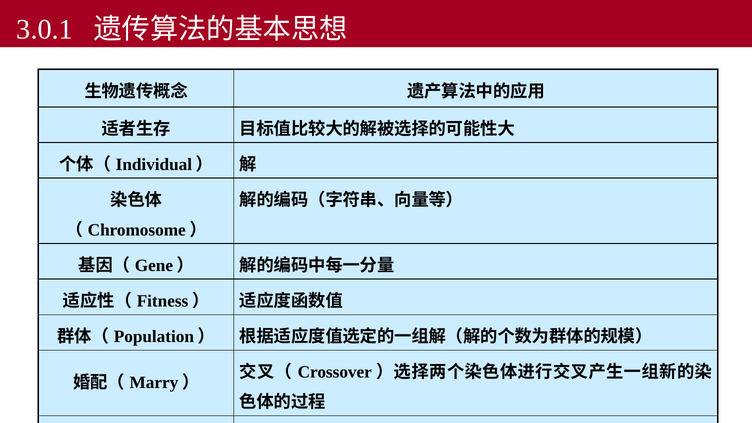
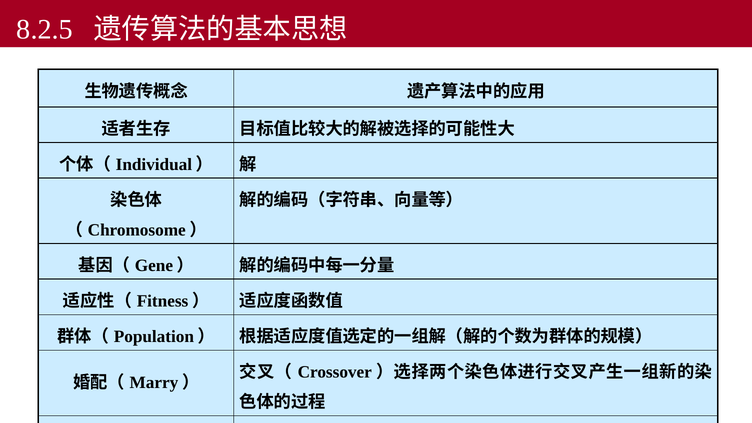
3.0.1: 3.0.1 -> 8.2.5
